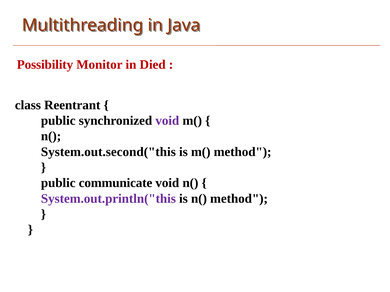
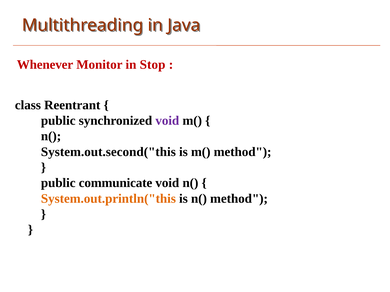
Possibility: Possibility -> Whenever
Died: Died -> Stop
System.out.println("this colour: purple -> orange
